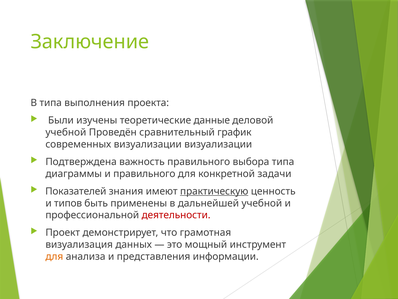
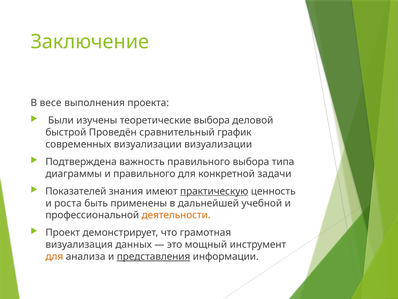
В типа: типа -> весе
теоретические данные: данные -> выбора
учебной at (66, 132): учебной -> быстрой
типов: типов -> роста
деятельности colour: red -> orange
представления underline: none -> present
